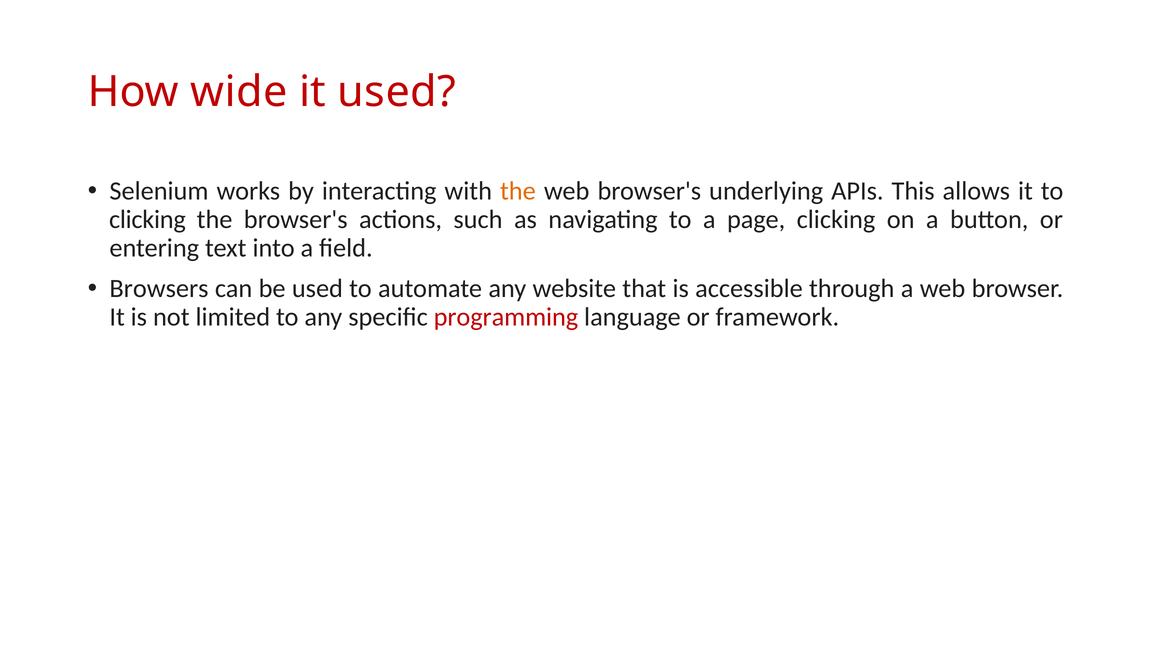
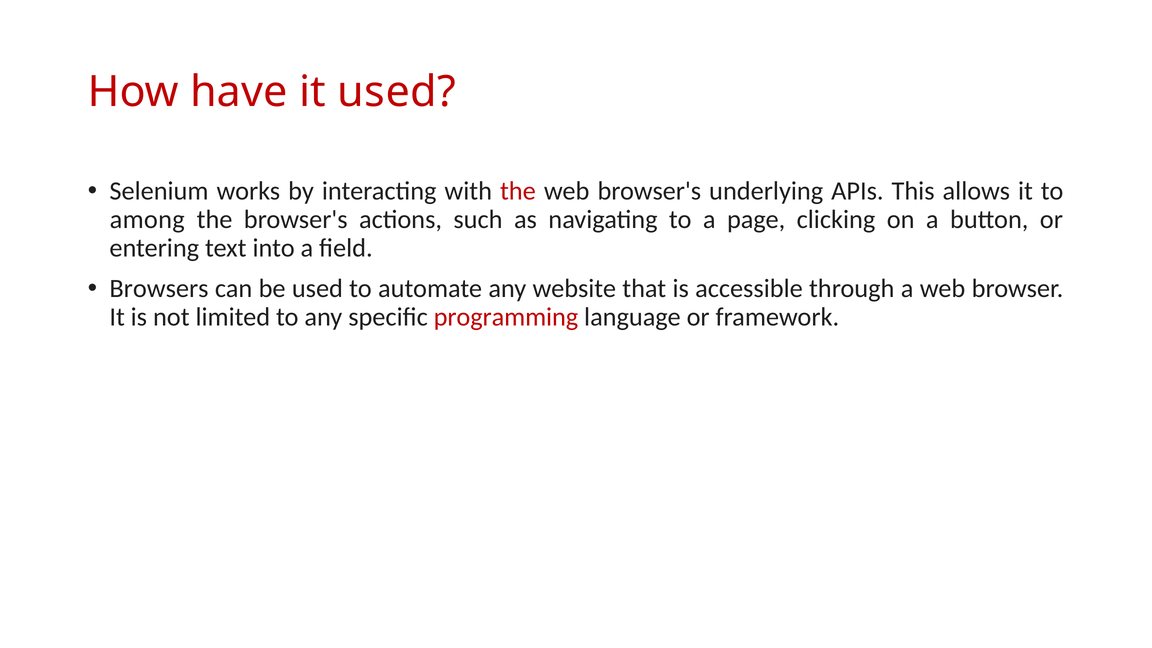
wide: wide -> have
the at (518, 191) colour: orange -> red
clicking at (147, 219): clicking -> among
